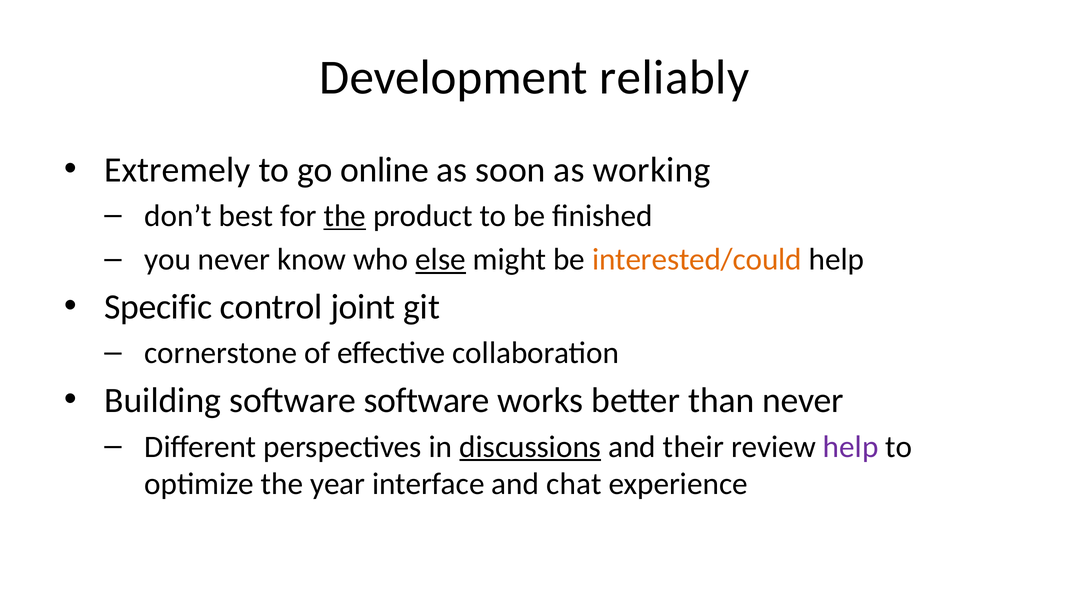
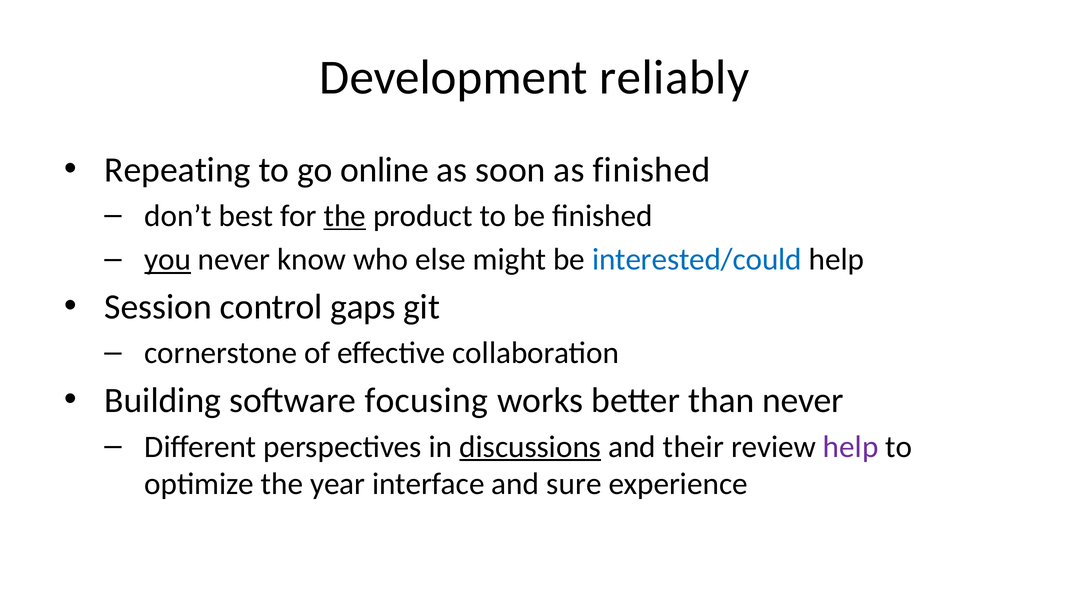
Extremely: Extremely -> Repeating
as working: working -> finished
you underline: none -> present
else underline: present -> none
interested/could colour: orange -> blue
Specific: Specific -> Session
joint: joint -> gaps
software software: software -> focusing
chat: chat -> sure
